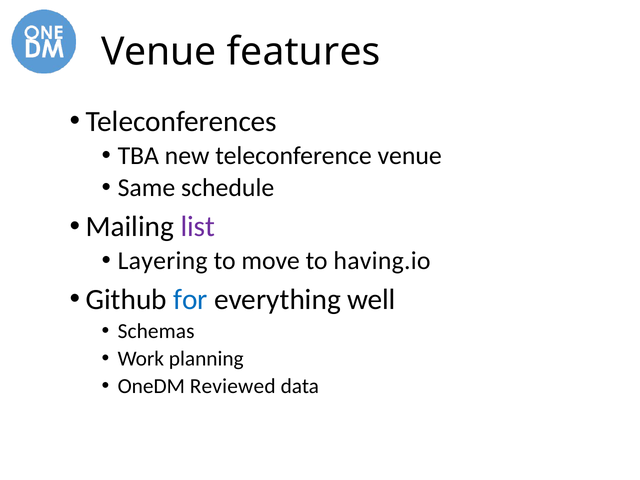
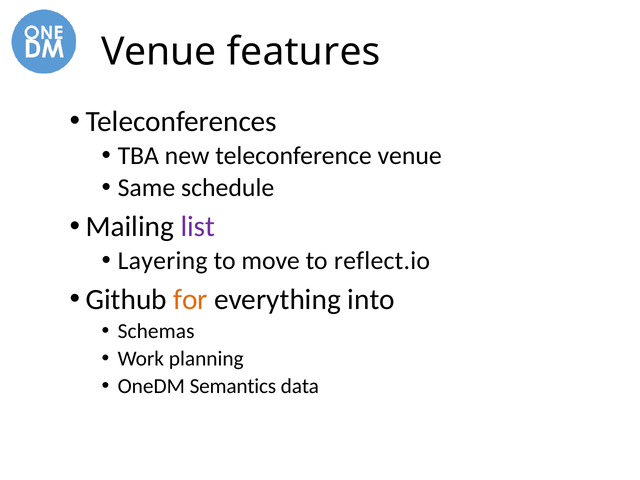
having.io: having.io -> reflect.io
for colour: blue -> orange
well: well -> into
Reviewed: Reviewed -> Semantics
